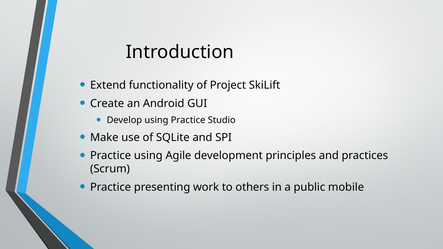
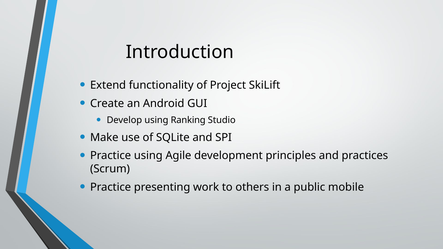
using Practice: Practice -> Ranking
